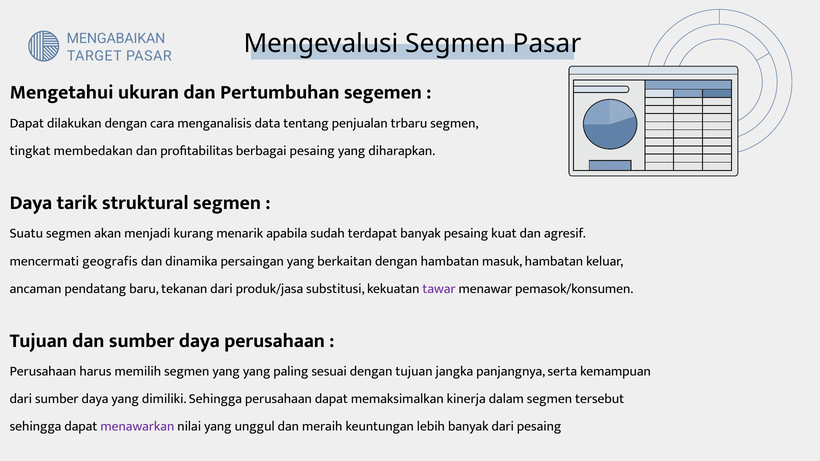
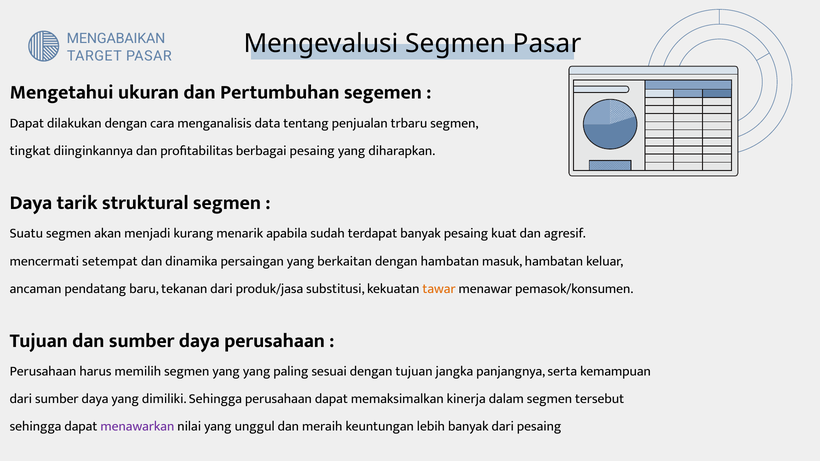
membedakan: membedakan -> diinginkannya
geografis: geografis -> setempat
tawar colour: purple -> orange
